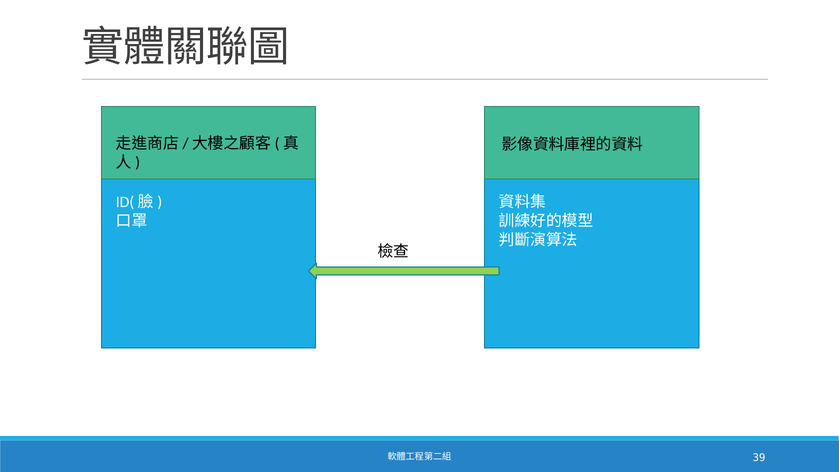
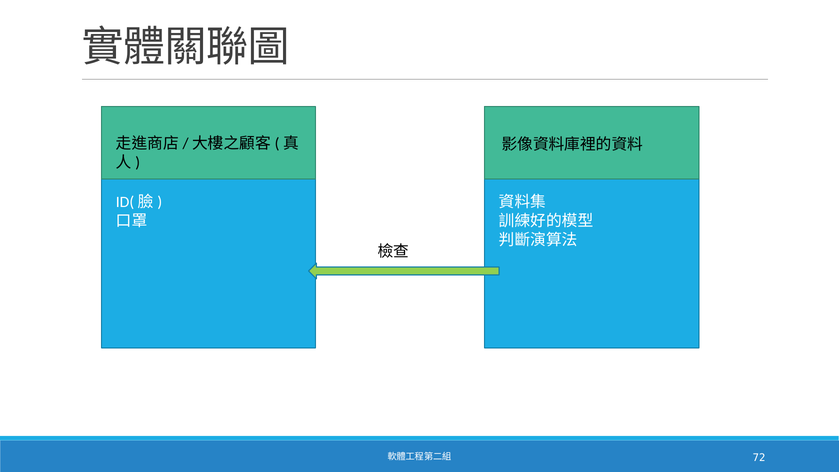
39: 39 -> 72
